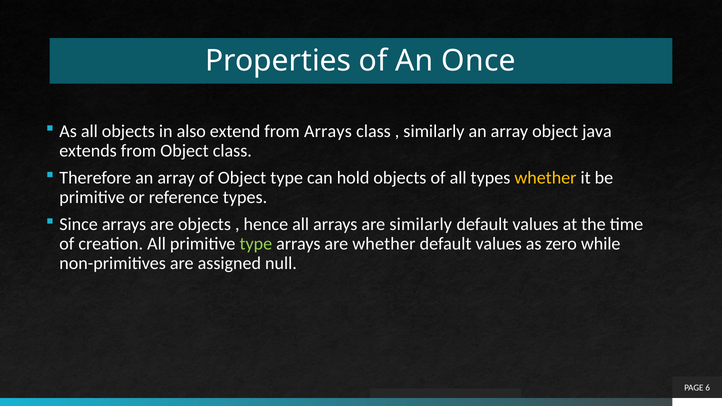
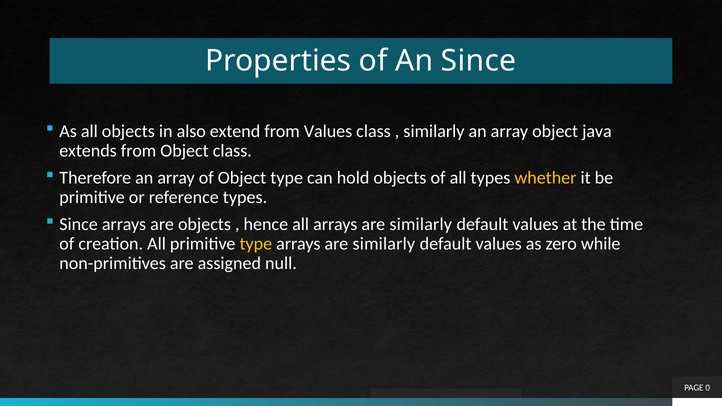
An Once: Once -> Since
from Arrays: Arrays -> Values
type at (256, 244) colour: light green -> yellow
whether at (384, 244): whether -> similarly
6: 6 -> 0
